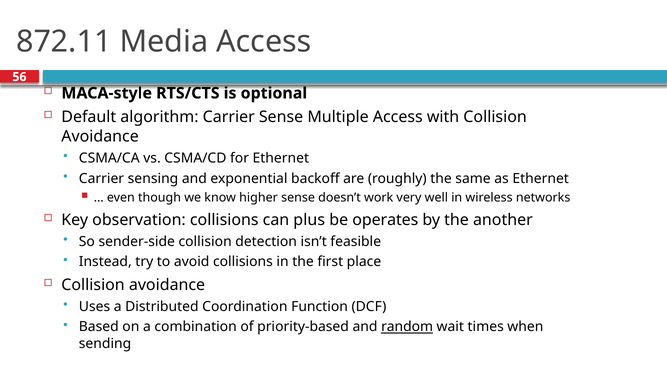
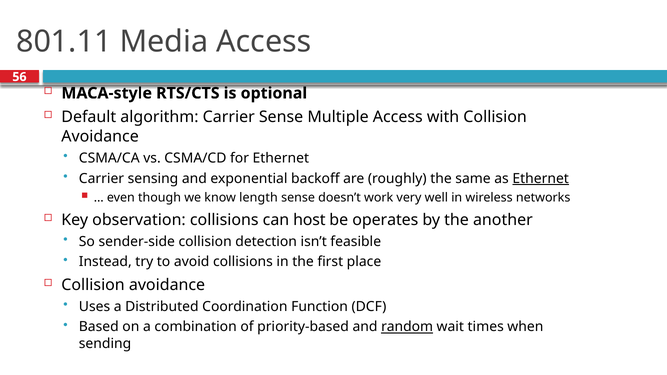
872.11: 872.11 -> 801.11
Ethernet at (541, 179) underline: none -> present
higher: higher -> length
plus: plus -> host
